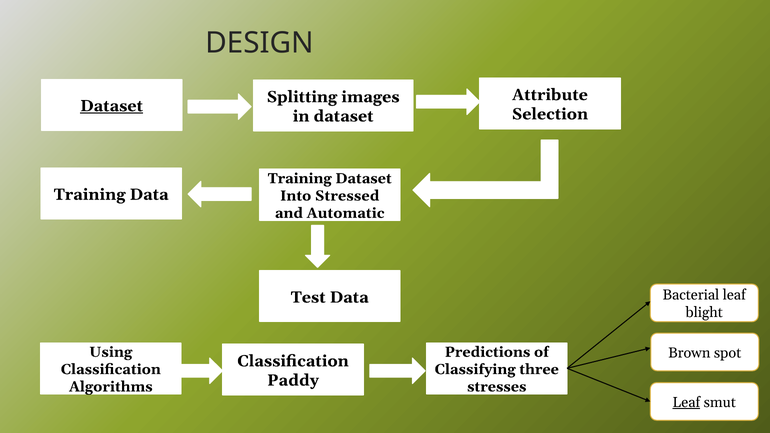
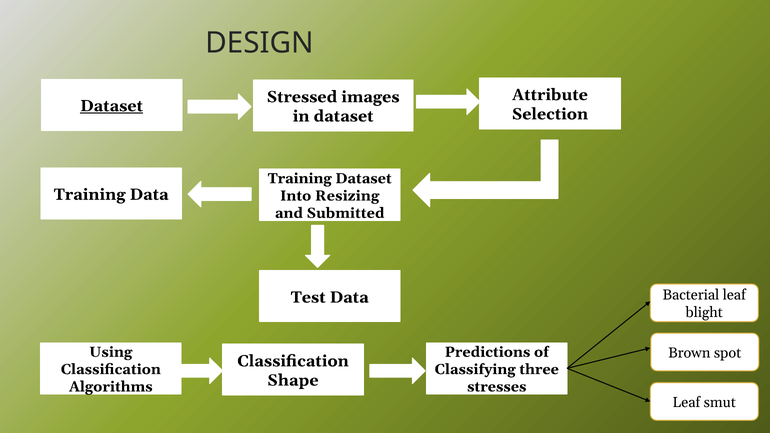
Splitting: Splitting -> Stressed
Stressed: Stressed -> Resizing
Automatic: Automatic -> Submitted
Paddy: Paddy -> Shape
Leaf at (686, 403) underline: present -> none
